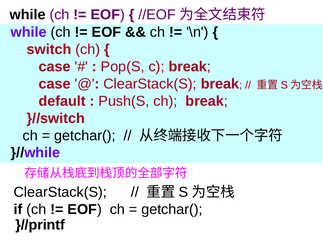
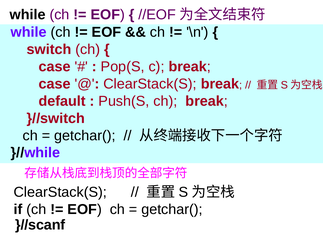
}//printf: }//printf -> }//scanf
